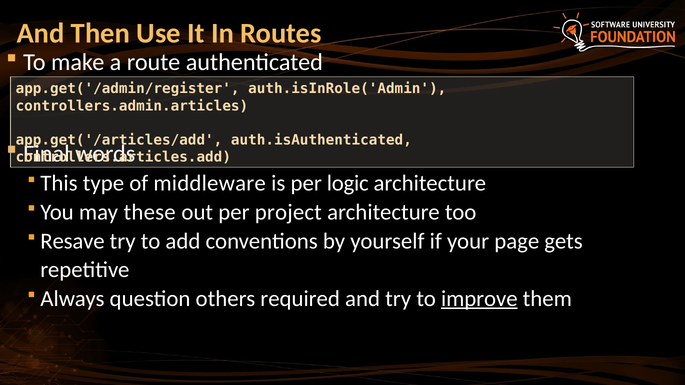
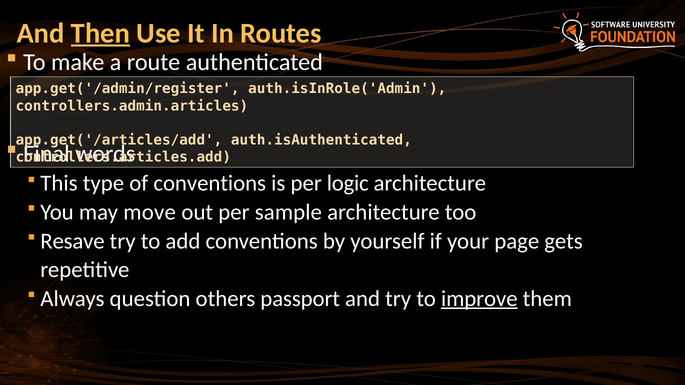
Then underline: none -> present
of middleware: middleware -> conventions
these: these -> move
project: project -> sample
required: required -> passport
